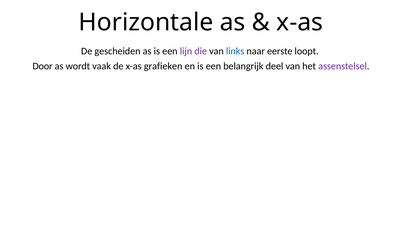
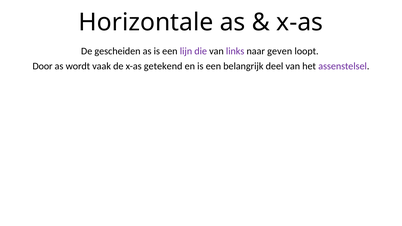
links colour: blue -> purple
eerste: eerste -> geven
grafieken: grafieken -> getekend
